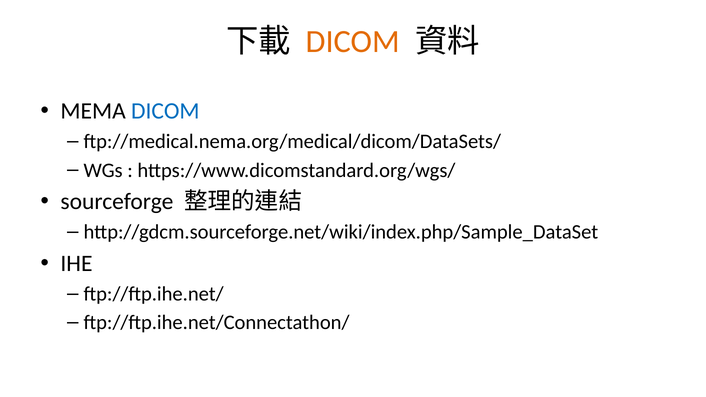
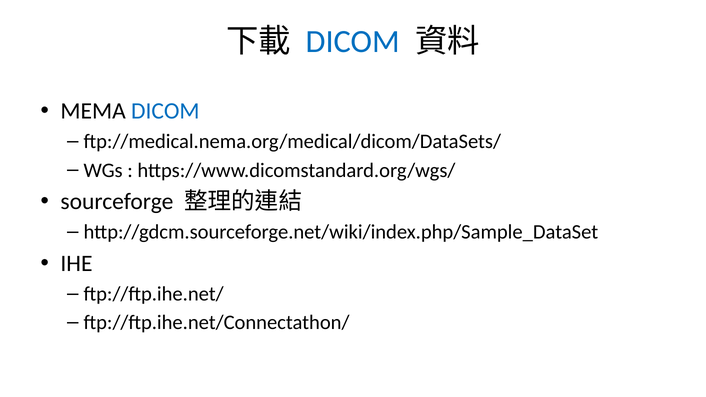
DICOM at (353, 41) colour: orange -> blue
